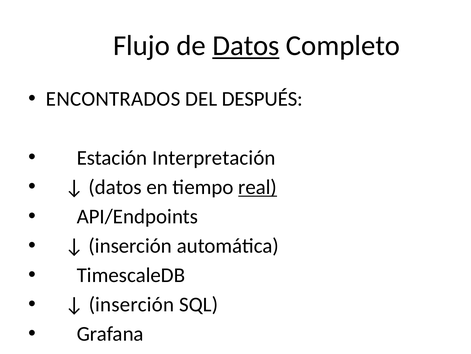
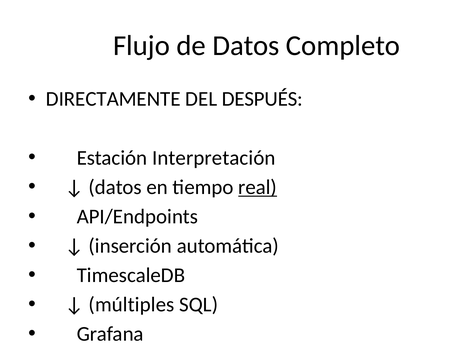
Datos at (246, 46) underline: present -> none
ENCONTRADOS at (113, 99): ENCONTRADOS -> DIRECTAMENTE
inserción at (131, 304): inserción -> múltiples
